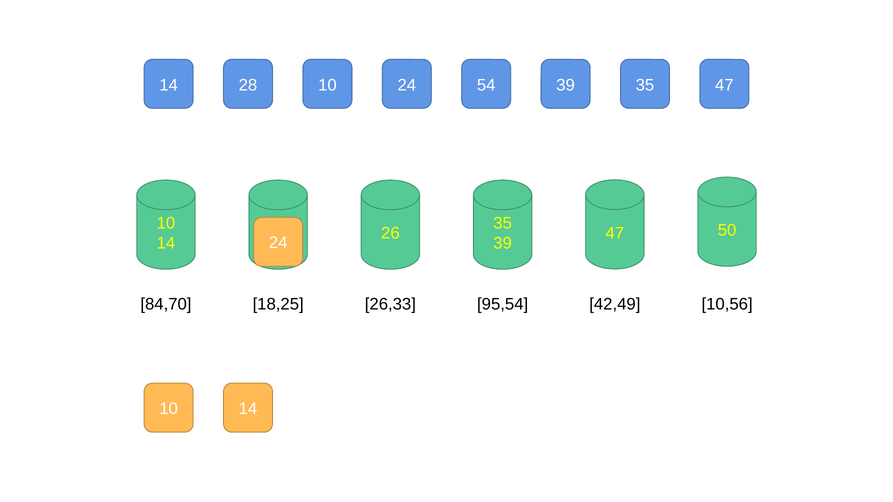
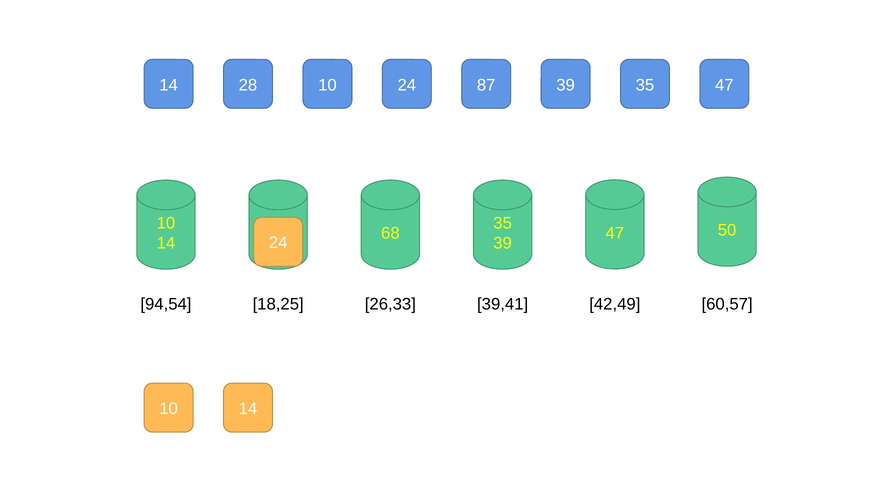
54: 54 -> 87
26: 26 -> 68
84,70: 84,70 -> 94,54
95,54: 95,54 -> 39,41
10,56: 10,56 -> 60,57
